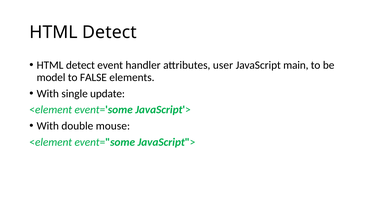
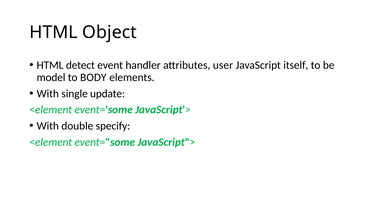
Detect at (110, 32): Detect -> Object
main: main -> itself
FALSE: FALSE -> BODY
mouse: mouse -> specify
